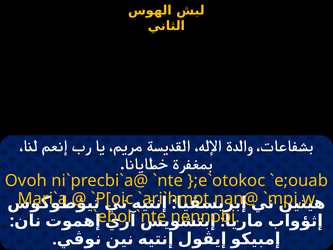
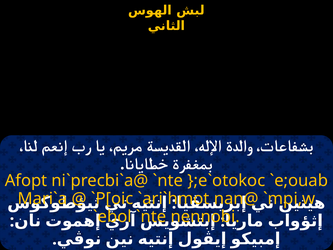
Ovoh: Ovoh -> Afopt
